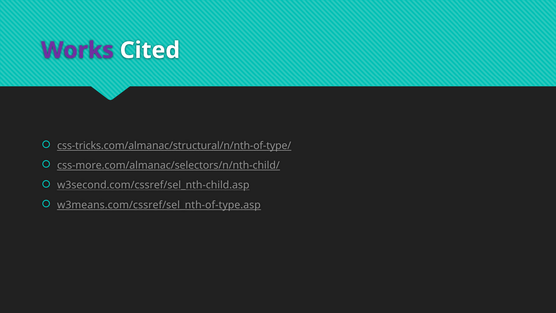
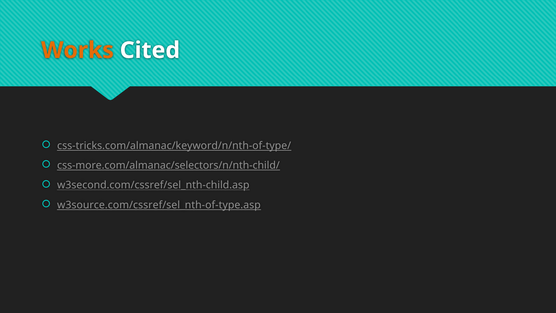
Works colour: purple -> orange
css-tricks.com/almanac/structural/n/nth-of-type/: css-tricks.com/almanac/structural/n/nth-of-type/ -> css-tricks.com/almanac/keyword/n/nth-of-type/
w3means.com/cssref/sel_nth-of-type.asp: w3means.com/cssref/sel_nth-of-type.asp -> w3source.com/cssref/sel_nth-of-type.asp
